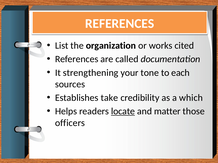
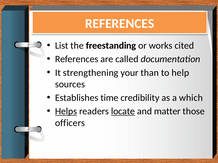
organization: organization -> freestanding
tone: tone -> than
each: each -> help
take: take -> time
Helps underline: none -> present
